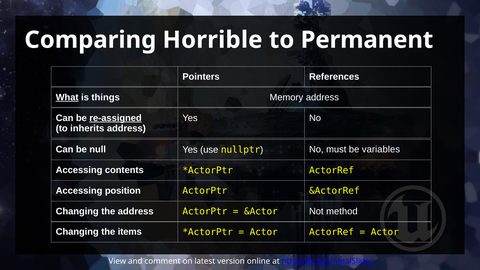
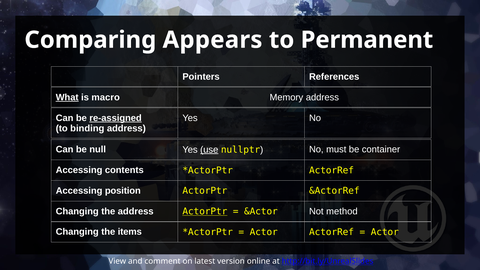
Horrible: Horrible -> Appears
things: things -> macro
inherits: inherits -> binding
use underline: none -> present
variables: variables -> container
ActorPtr at (205, 211) underline: none -> present
